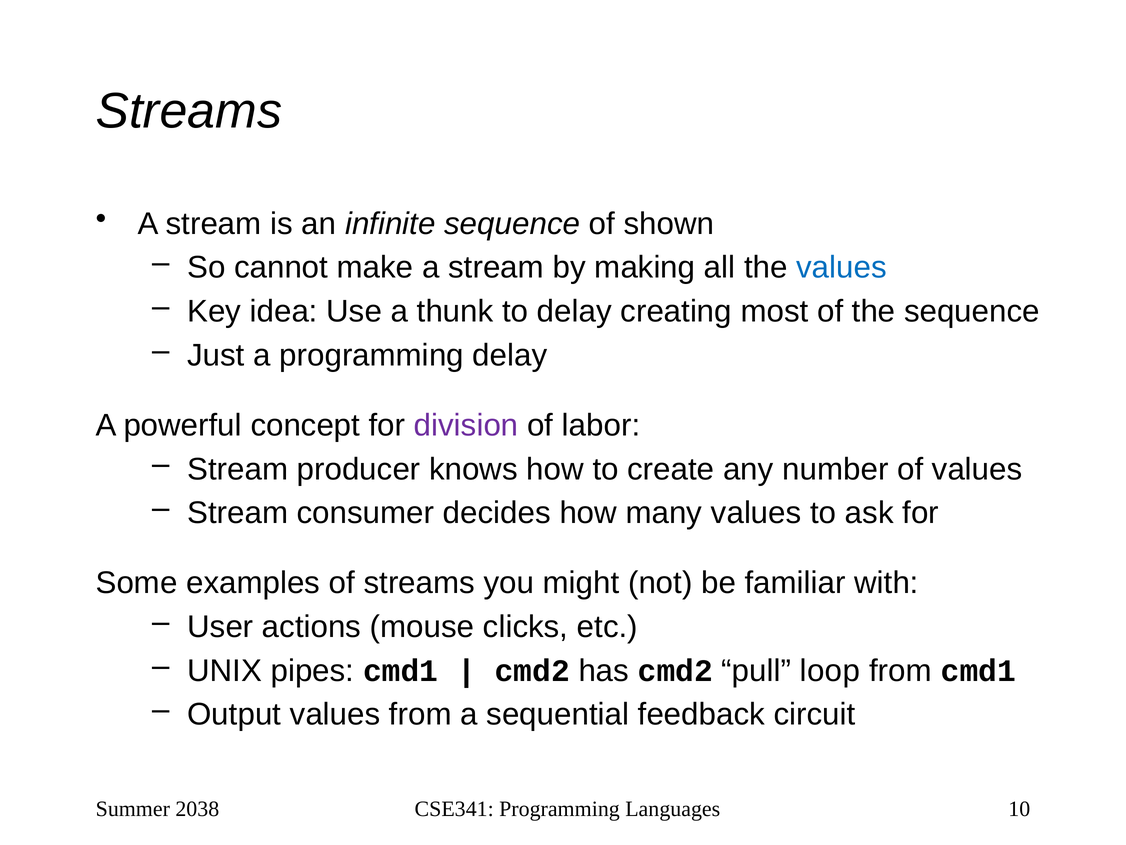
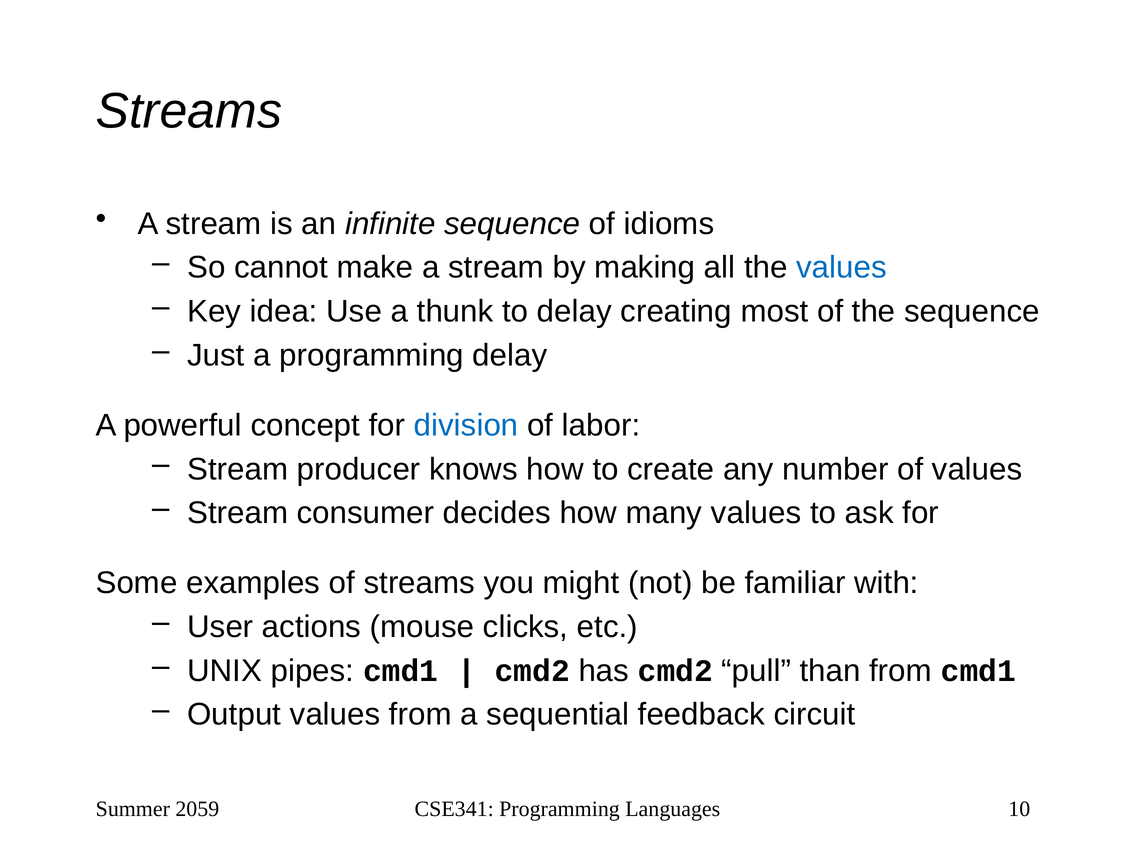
shown: shown -> idioms
division colour: purple -> blue
loop: loop -> than
2038: 2038 -> 2059
